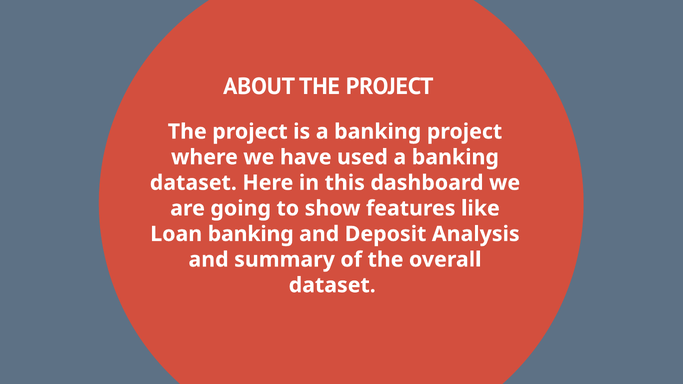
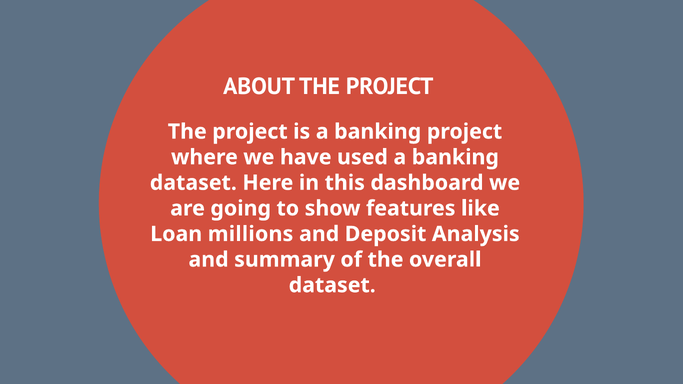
Loan banking: banking -> millions
